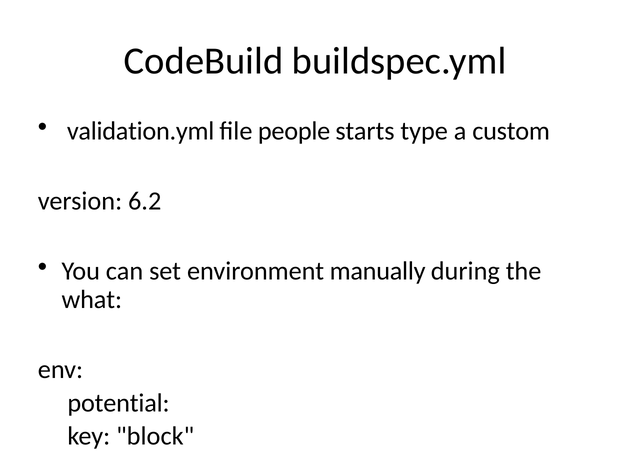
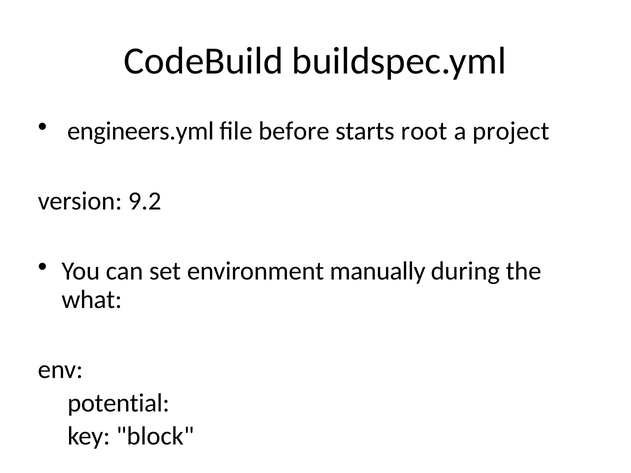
validation.yml: validation.yml -> engineers.yml
people: people -> before
type: type -> root
custom: custom -> project
6.2: 6.2 -> 9.2
